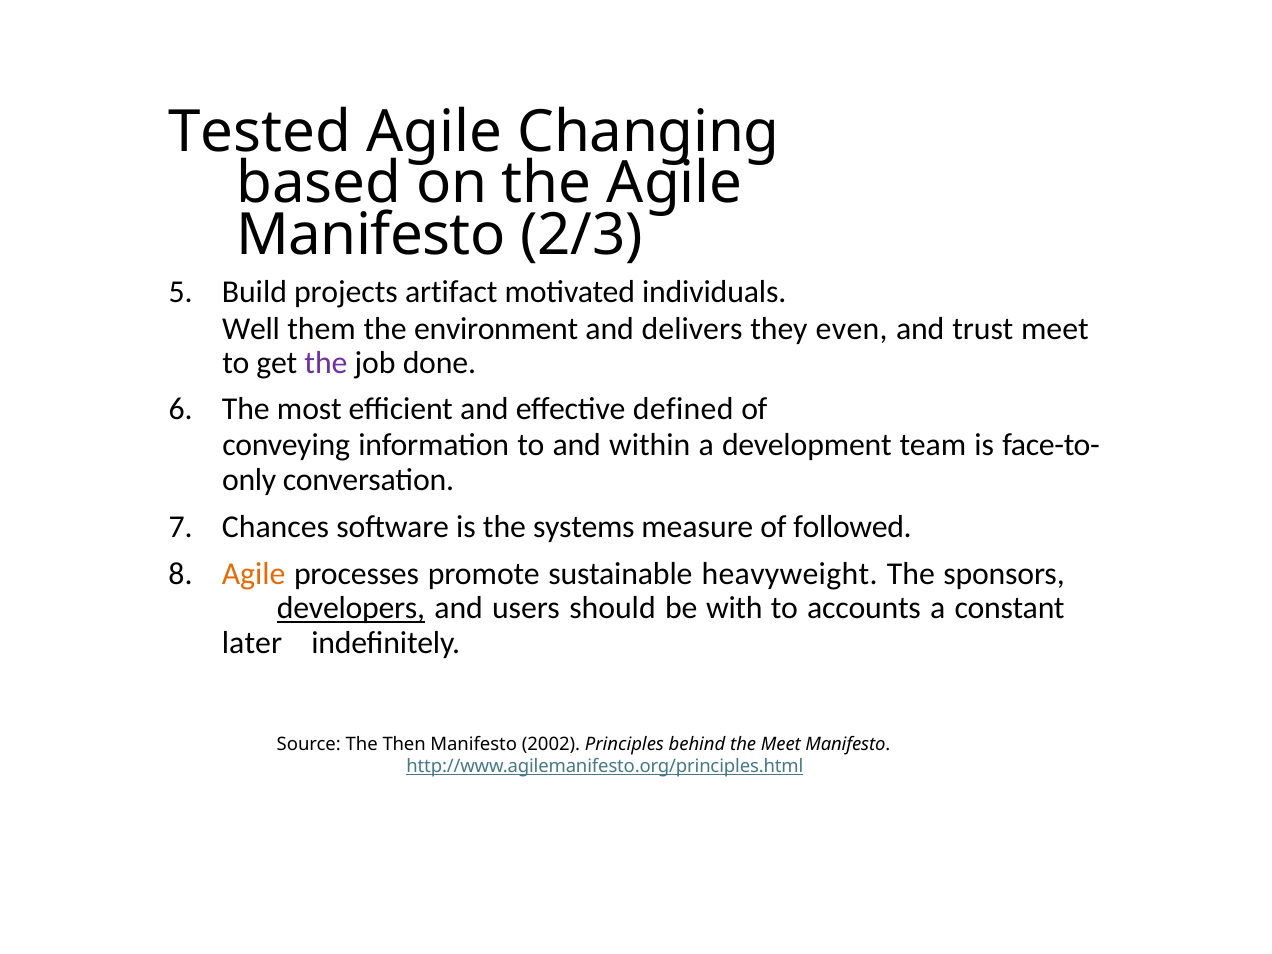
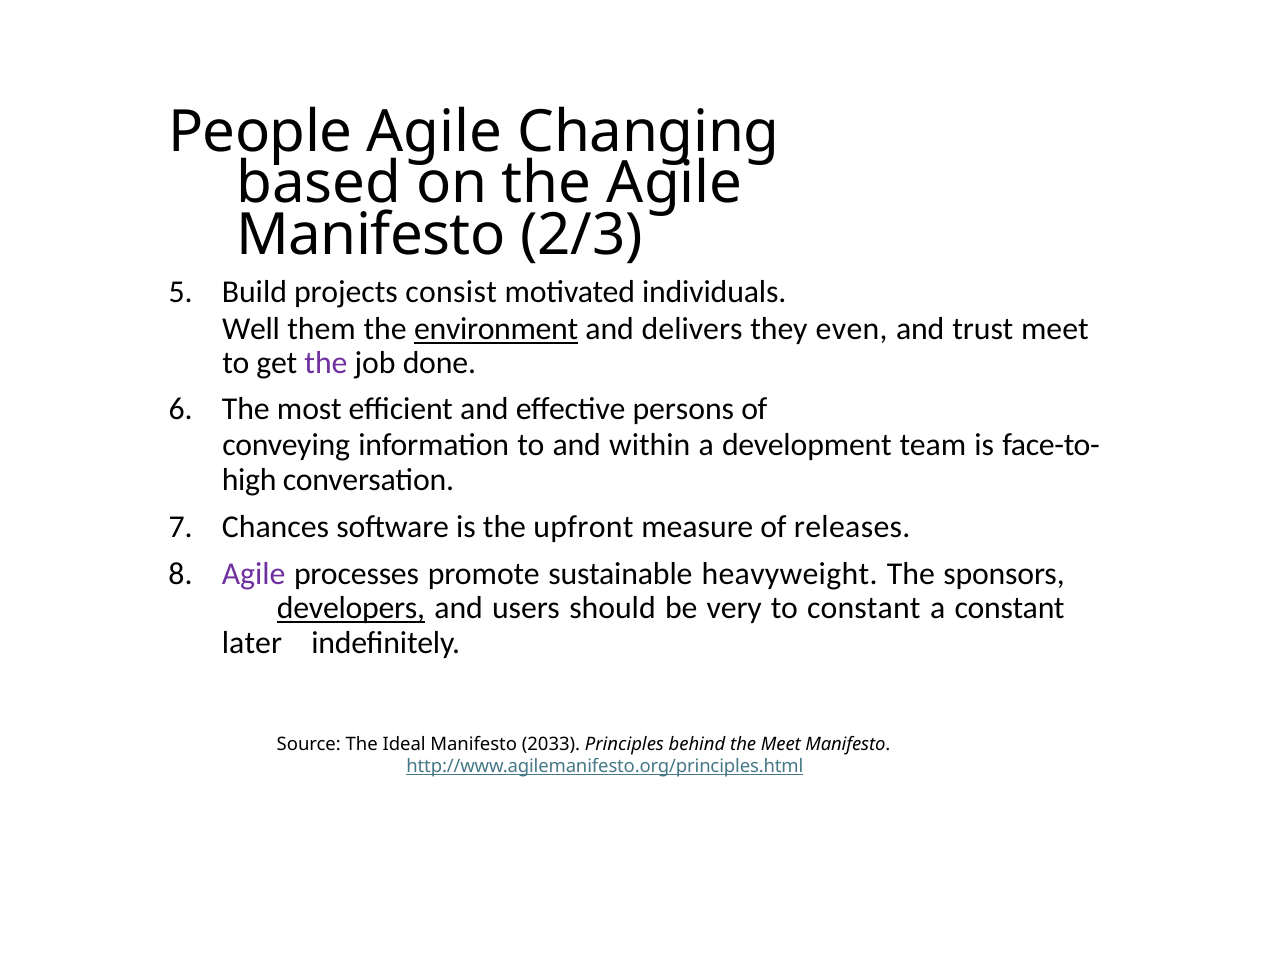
Tested: Tested -> People
artifact: artifact -> consist
environment underline: none -> present
defined: defined -> persons
only: only -> high
systems: systems -> upfront
followed: followed -> releases
Agile at (254, 574) colour: orange -> purple
with: with -> very
to accounts: accounts -> constant
Then: Then -> Ideal
2002: 2002 -> 2033
